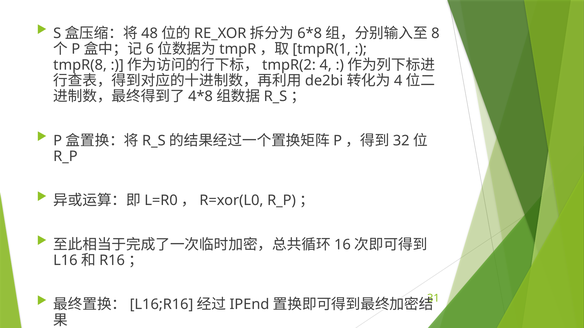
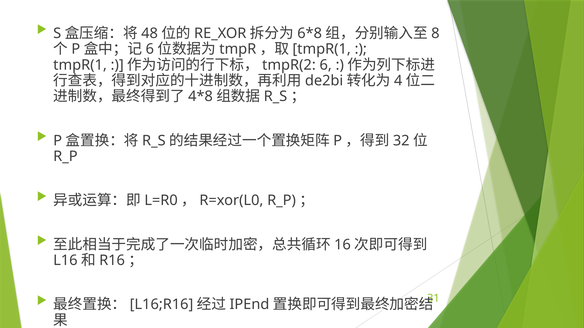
tmpR(8 at (80, 65): tmpR(8 -> tmpR(1
4 at (326, 65): 4 -> 6
